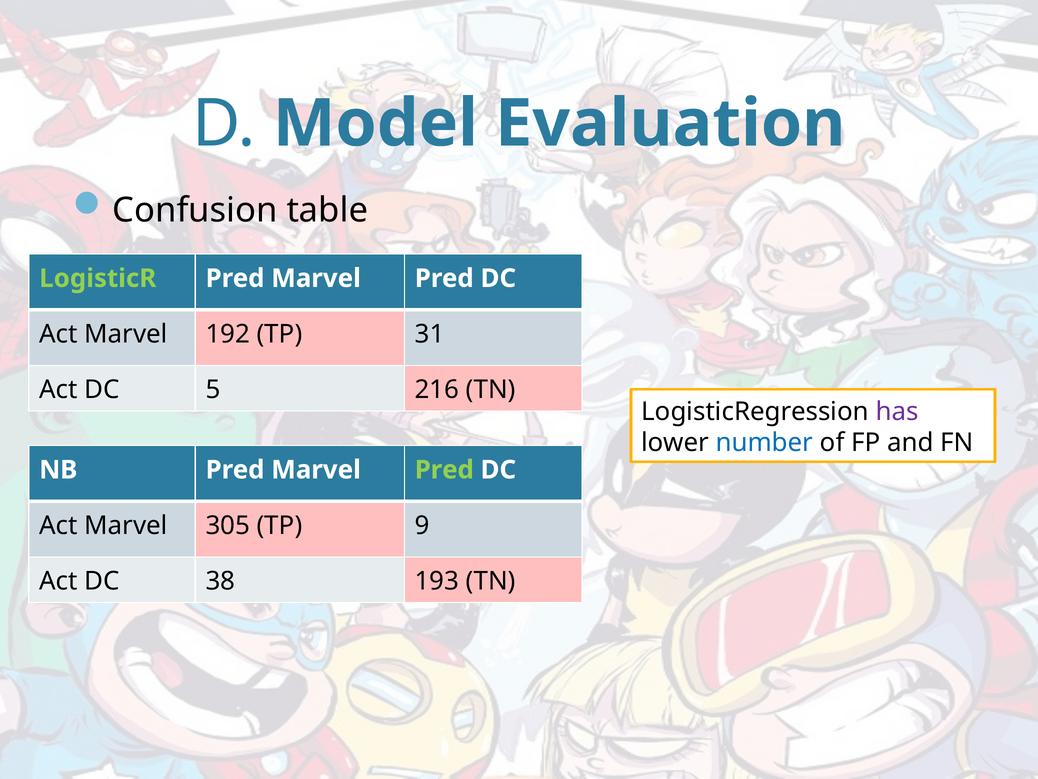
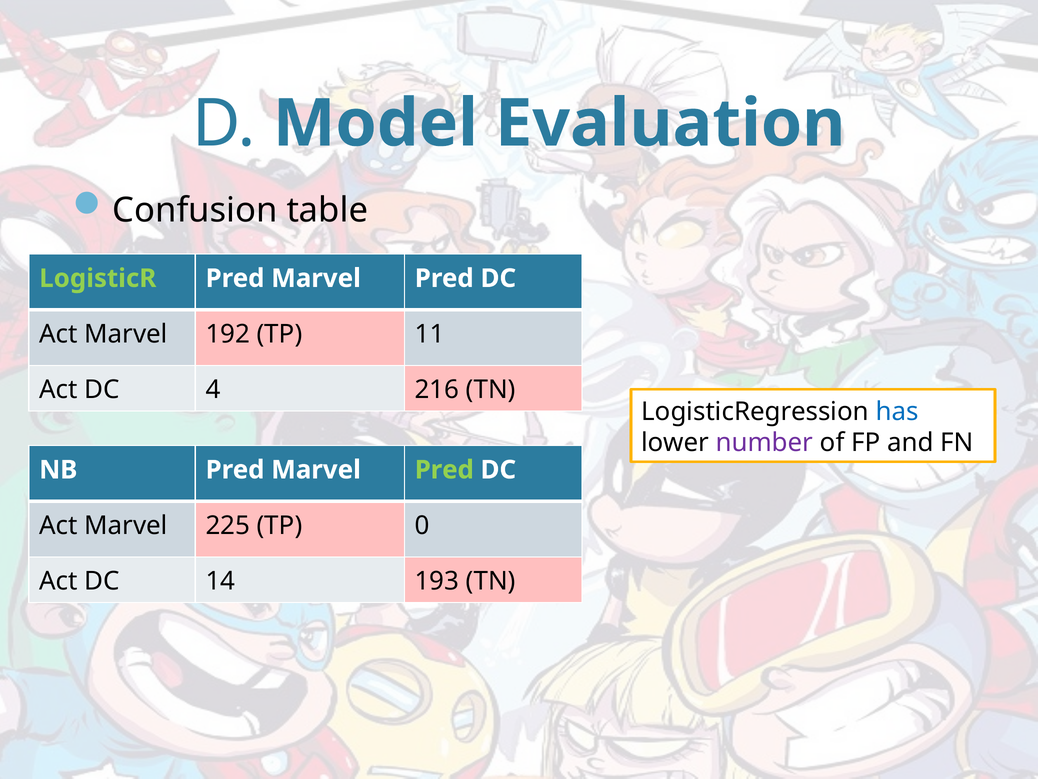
31: 31 -> 11
5: 5 -> 4
has colour: purple -> blue
number colour: blue -> purple
305: 305 -> 225
9: 9 -> 0
38: 38 -> 14
